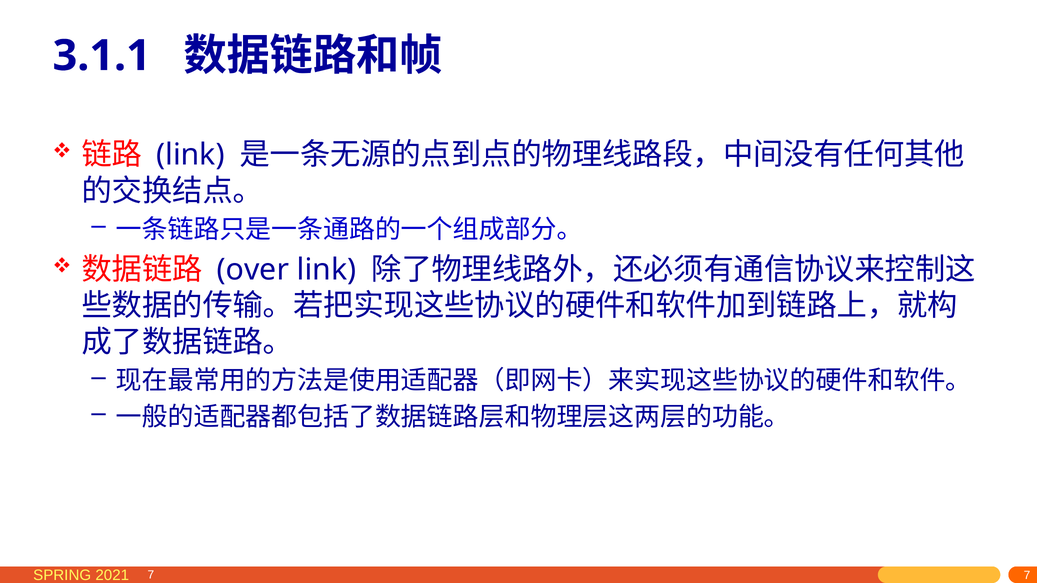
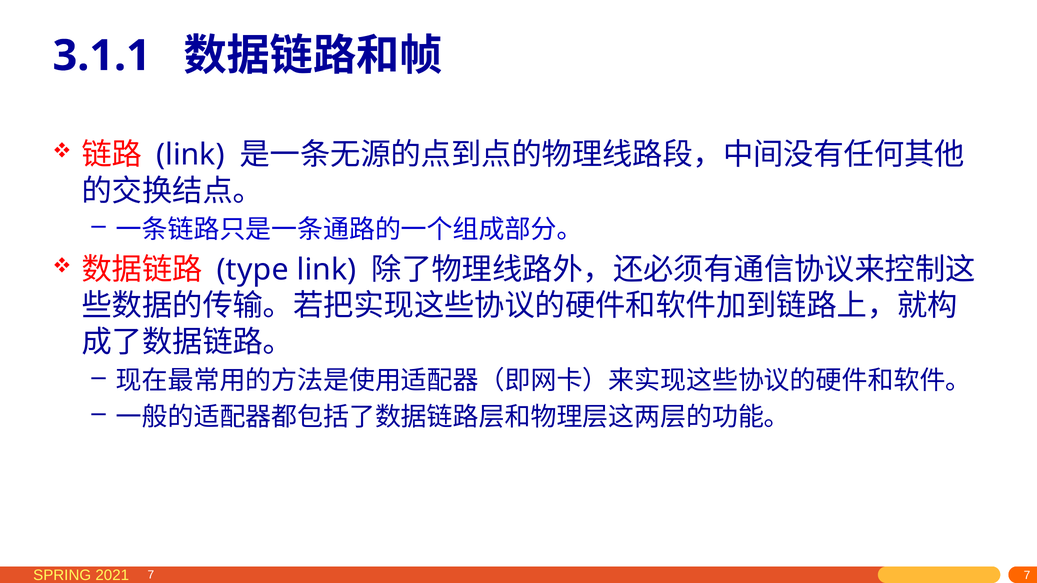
over: over -> type
